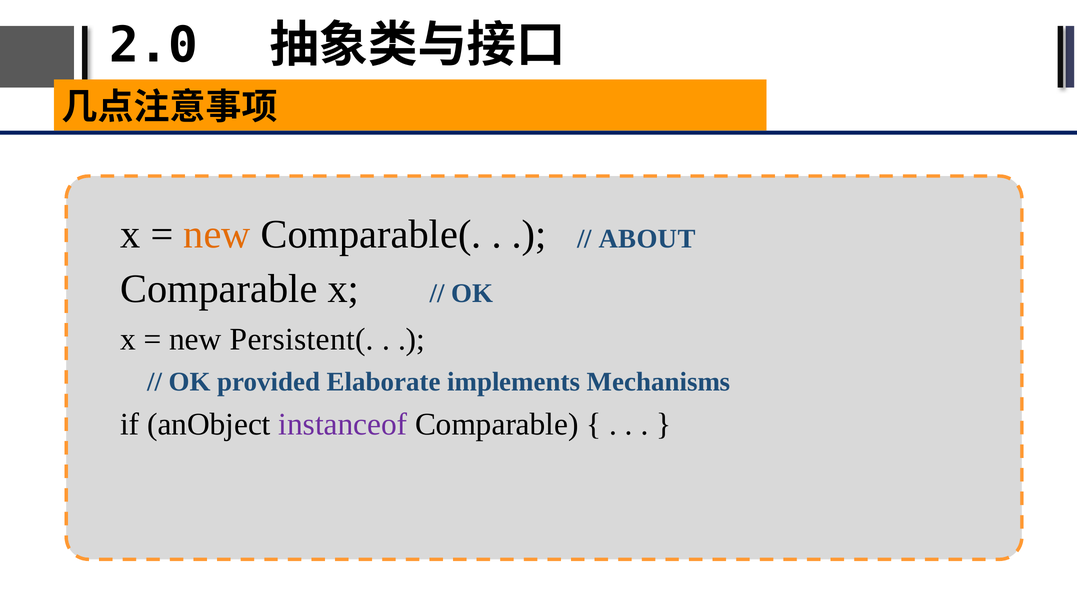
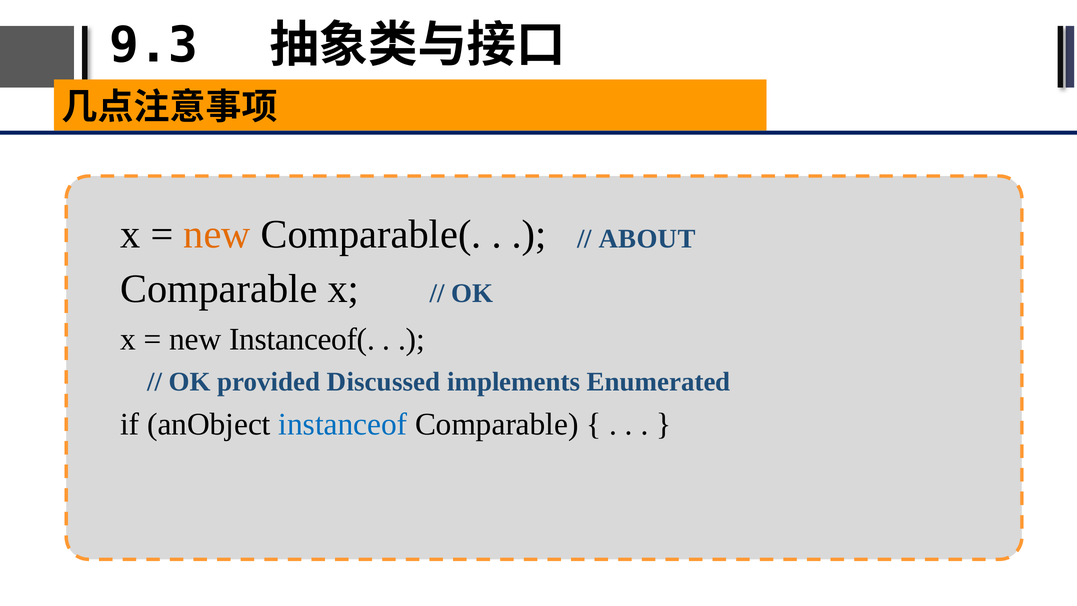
2.0: 2.0 -> 9.3
Persistent(: Persistent( -> Instanceof(
Elaborate: Elaborate -> Discussed
Mechanisms: Mechanisms -> Enumerated
instanceof colour: purple -> blue
